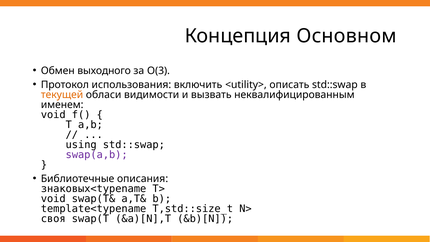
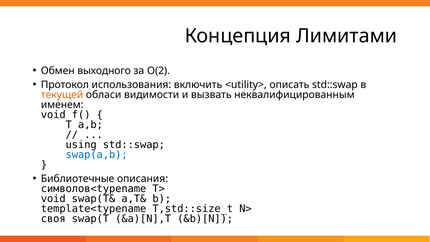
Основном: Основном -> Лимитами
O(3: O(3 -> O(2
swap(a,b colour: purple -> blue
знаковых<typename: знаковых<typename -> символов<typename
